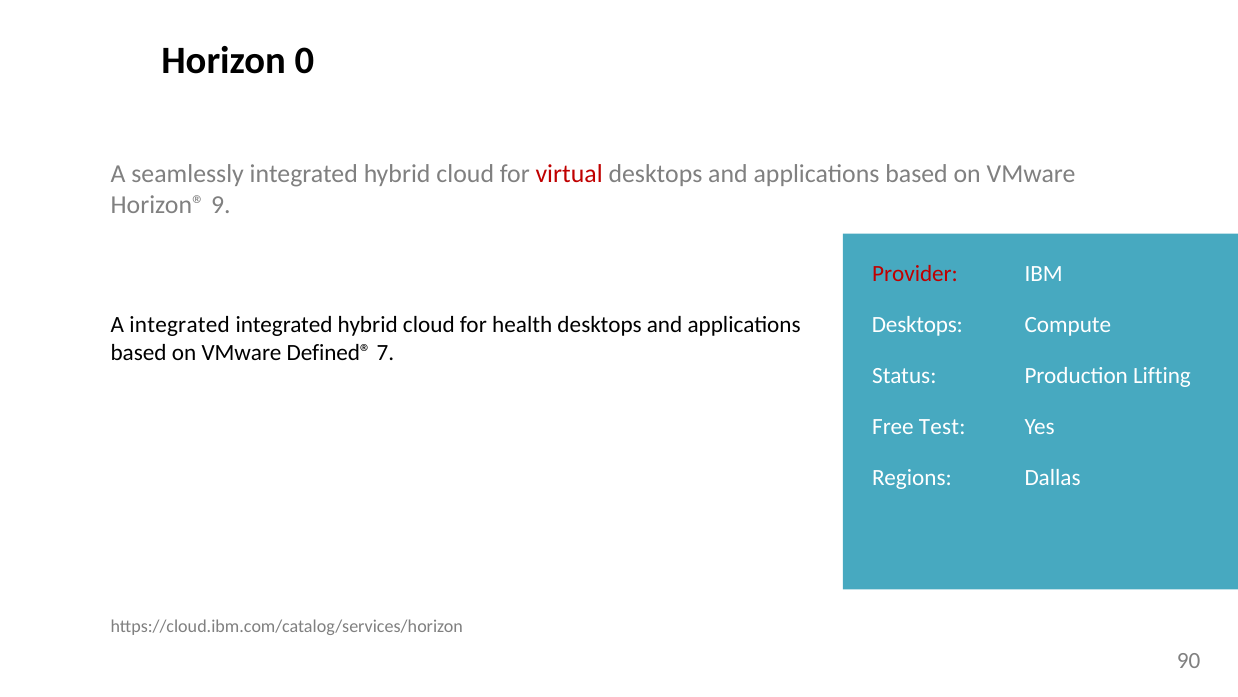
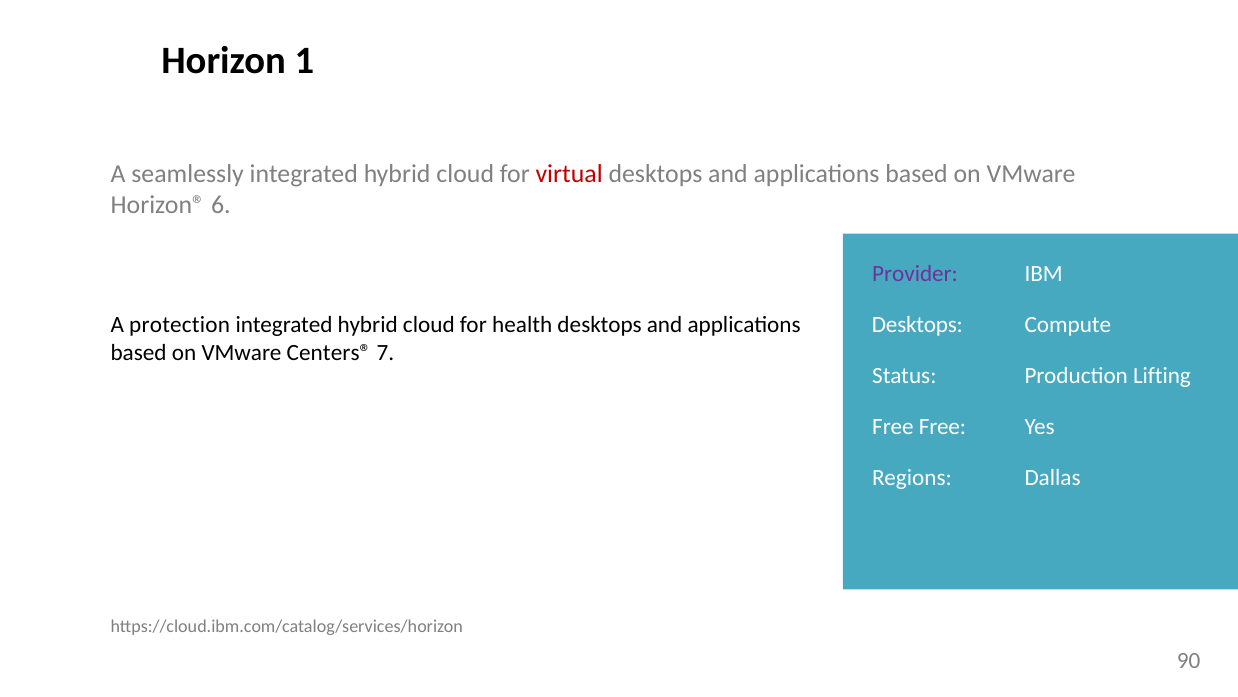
0: 0 -> 1
9: 9 -> 6
Provider colour: red -> purple
A integrated: integrated -> protection
Defined®: Defined® -> Centers®
Free Test: Test -> Free
